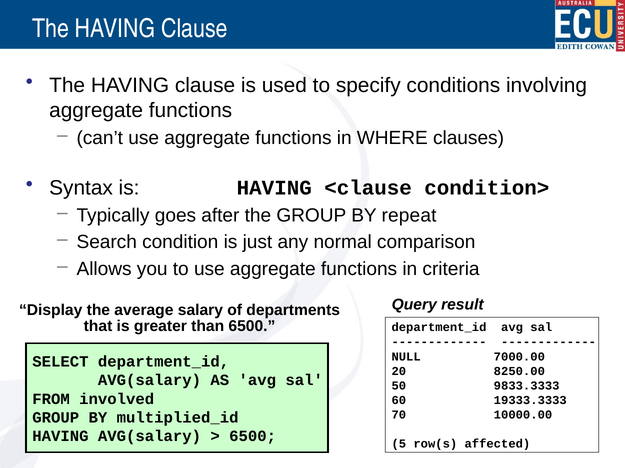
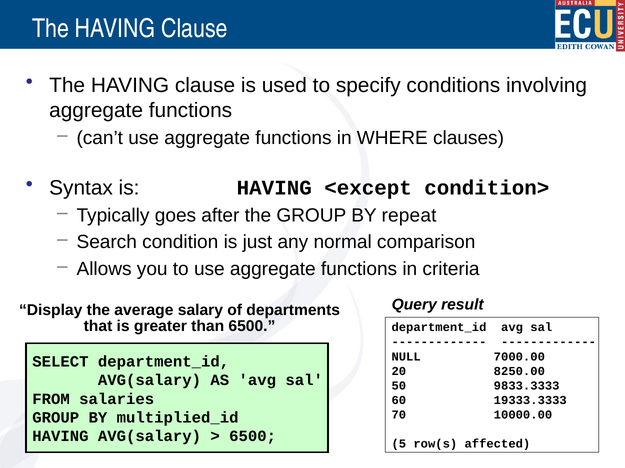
<clause: <clause -> <except
involved: involved -> salaries
